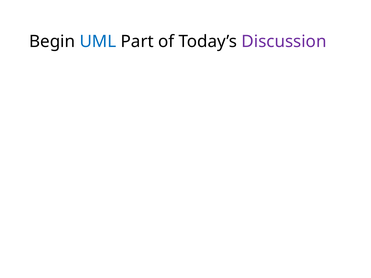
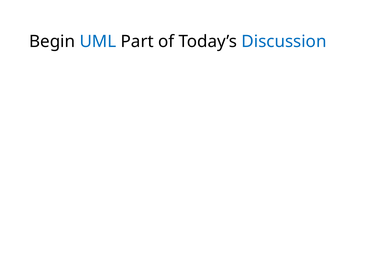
Discussion colour: purple -> blue
